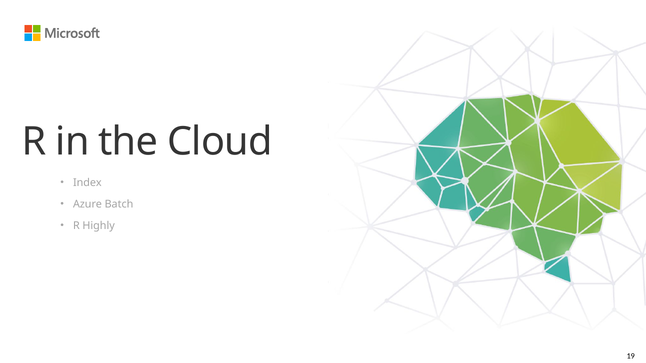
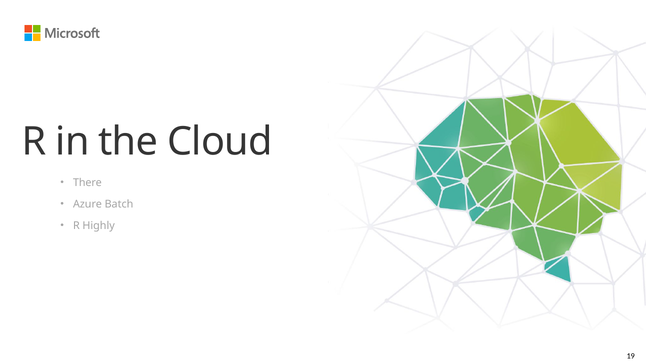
Index: Index -> There
